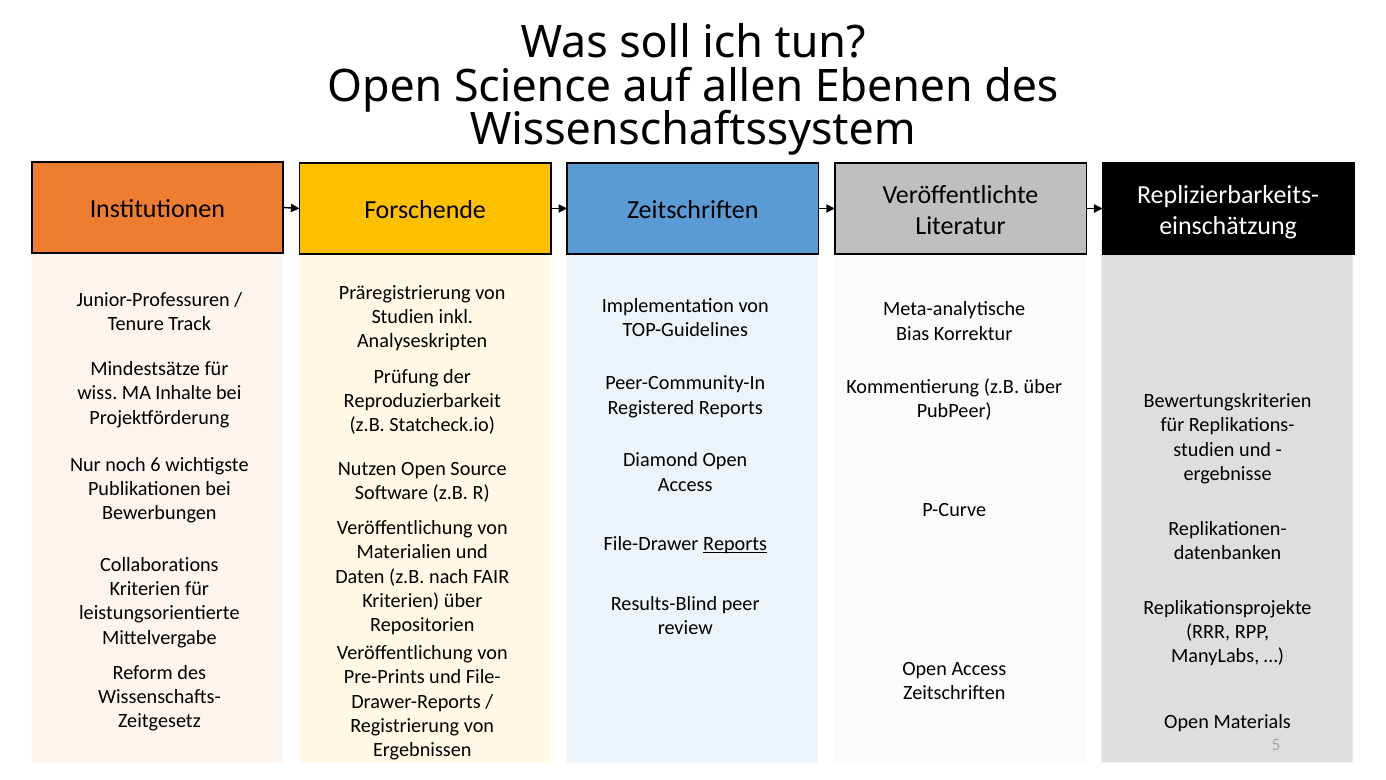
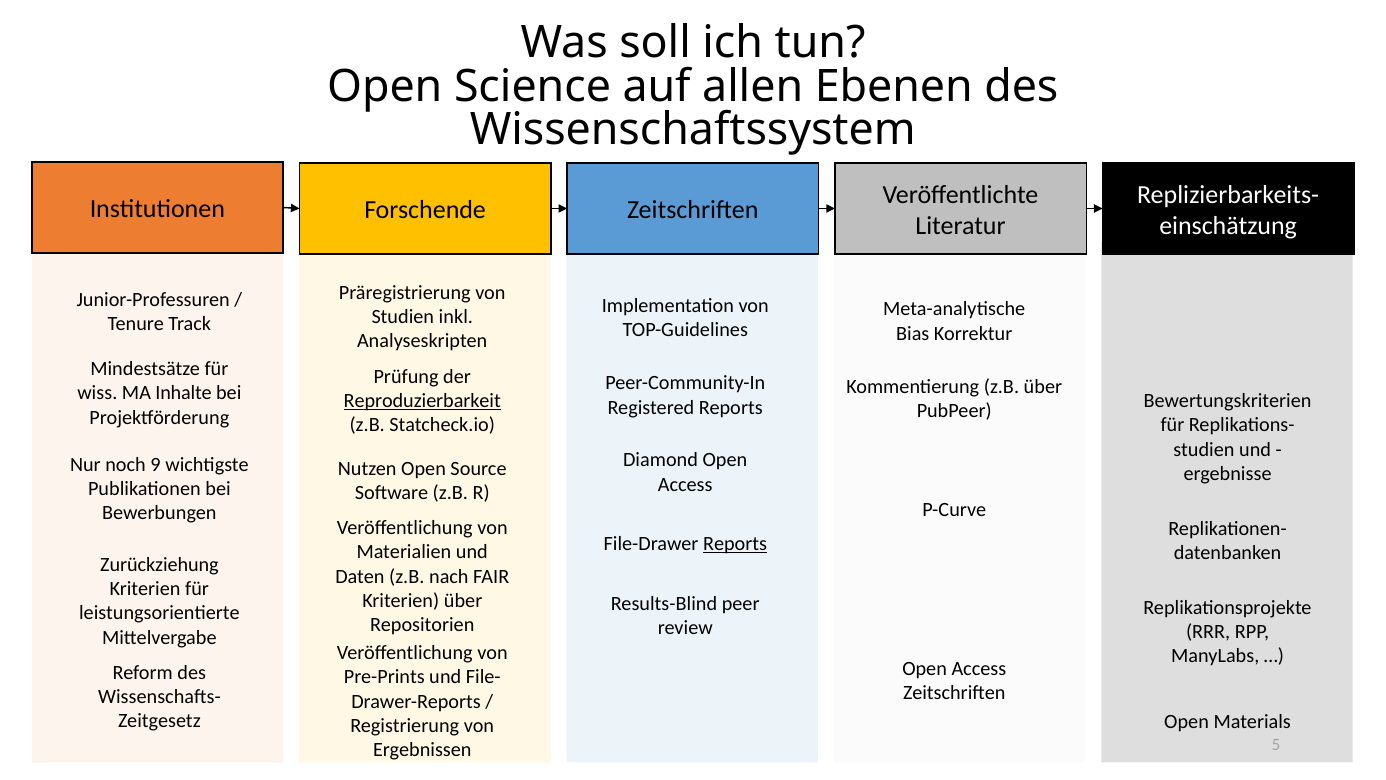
Reproduzierbarkeit underline: none -> present
6: 6 -> 9
Collaborations: Collaborations -> Zurückziehung
